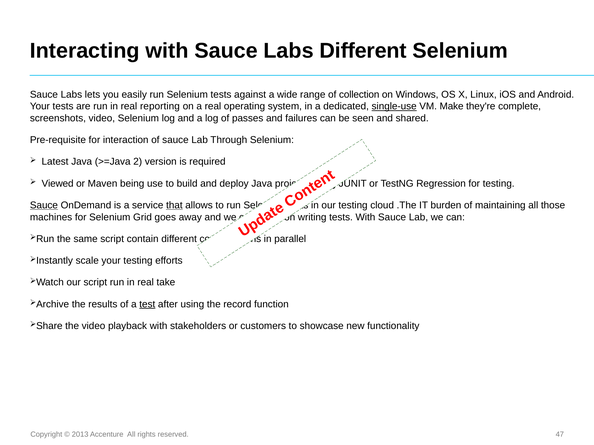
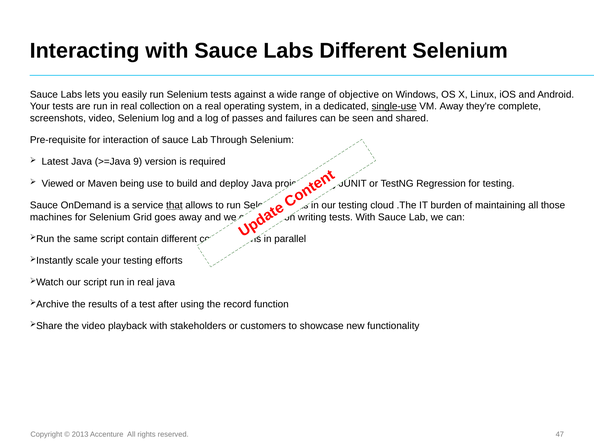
collection: collection -> objective
reporting: reporting -> collection
VM Make: Make -> Away
2: 2 -> 9
Sauce at (44, 205) underline: present -> none
real take: take -> java
test underline: present -> none
